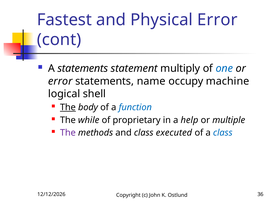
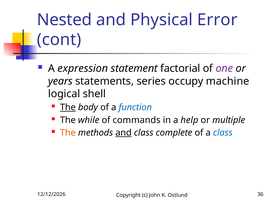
Fastest: Fastest -> Nested
A statements: statements -> expression
multiply: multiply -> factorial
one colour: blue -> purple
error at (60, 81): error -> years
name: name -> series
proprietary: proprietary -> commands
The at (68, 133) colour: purple -> orange
and at (124, 133) underline: none -> present
executed: executed -> complete
